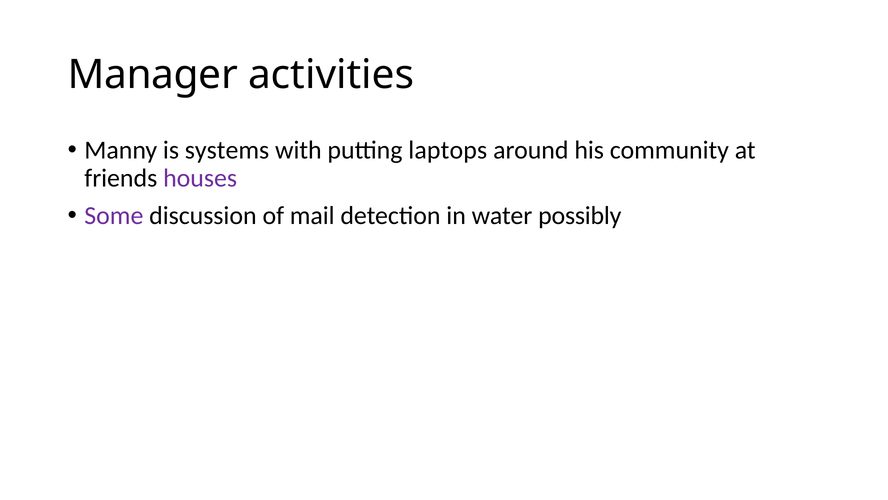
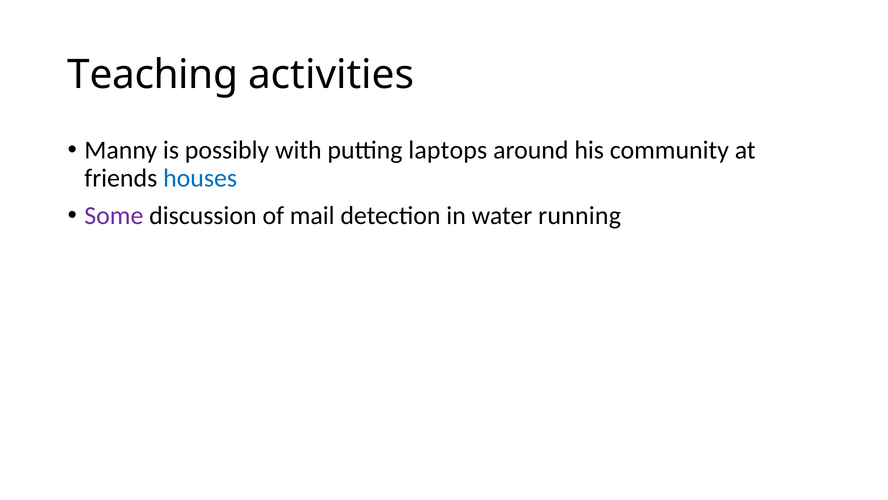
Manager: Manager -> Teaching
systems: systems -> possibly
houses colour: purple -> blue
possibly: possibly -> running
